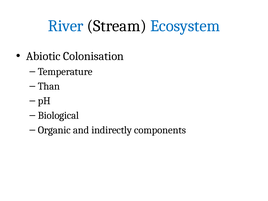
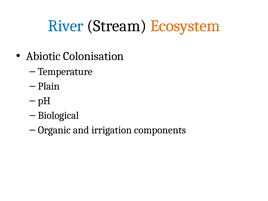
Ecosystem colour: blue -> orange
Than: Than -> Plain
indirectly: indirectly -> irrigation
